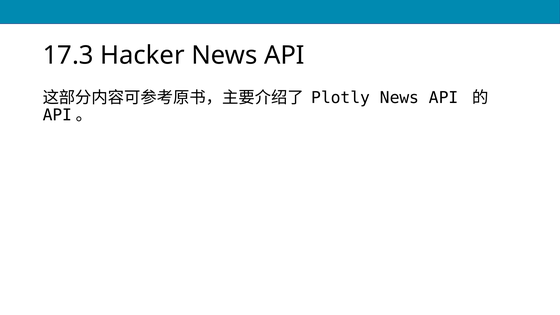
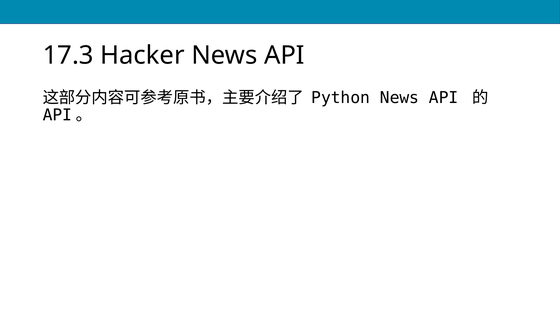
Plotly: Plotly -> Python
